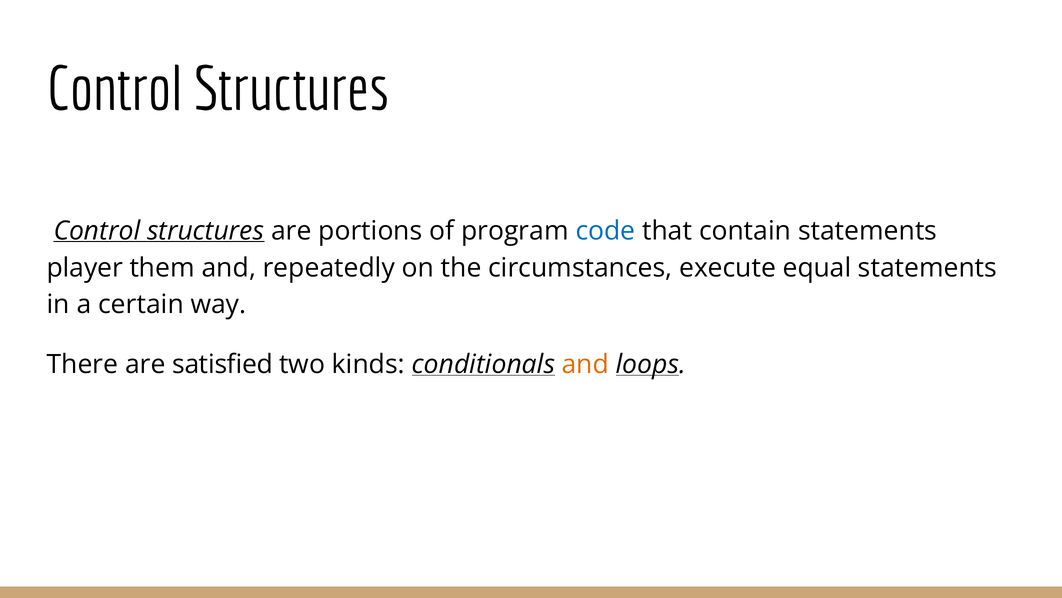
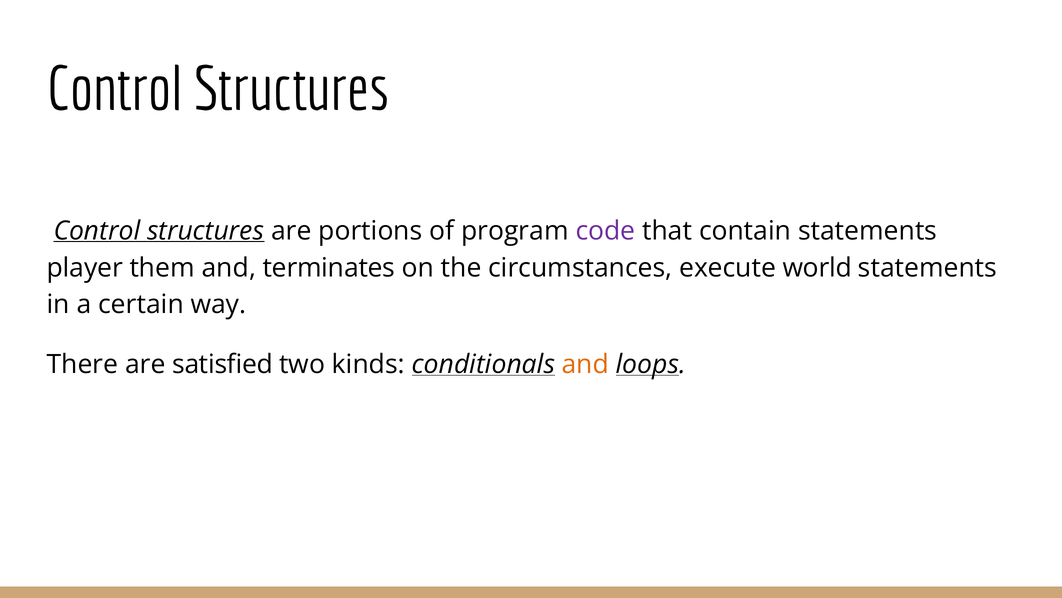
code colour: blue -> purple
repeatedly: repeatedly -> terminates
equal: equal -> world
